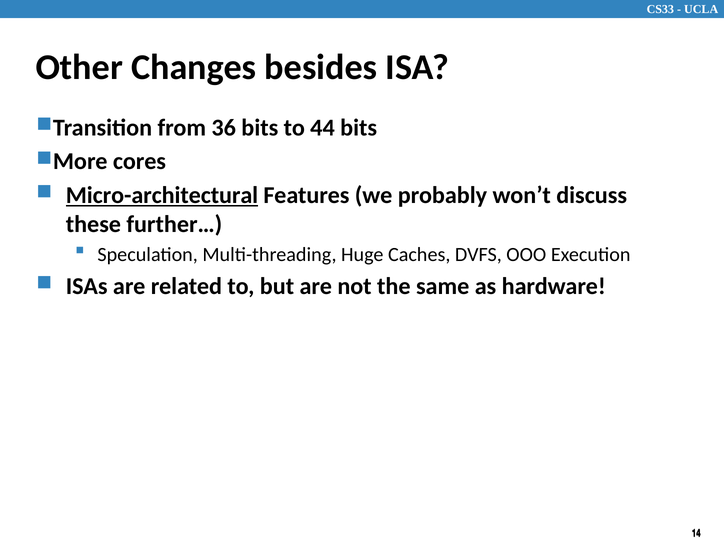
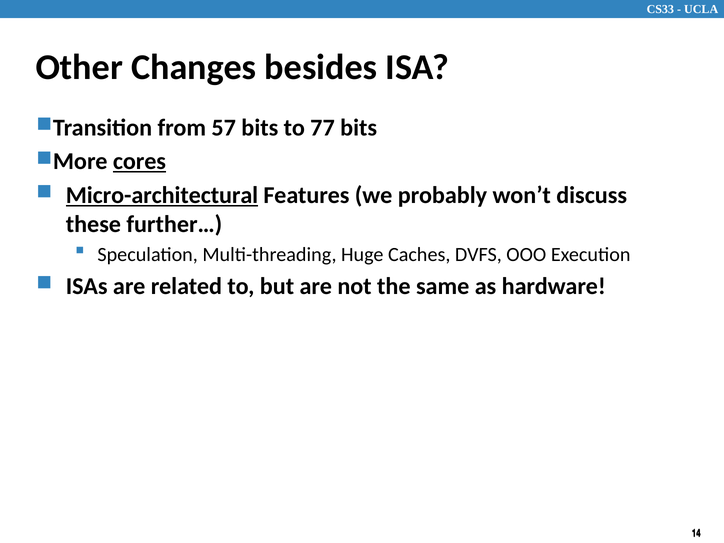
36: 36 -> 57
44: 44 -> 77
cores underline: none -> present
